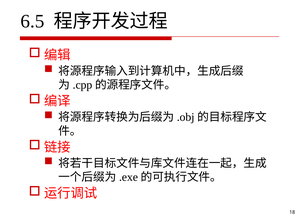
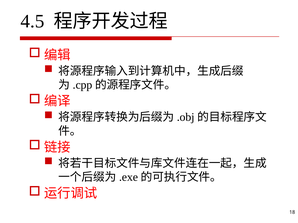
6.5: 6.5 -> 4.5
